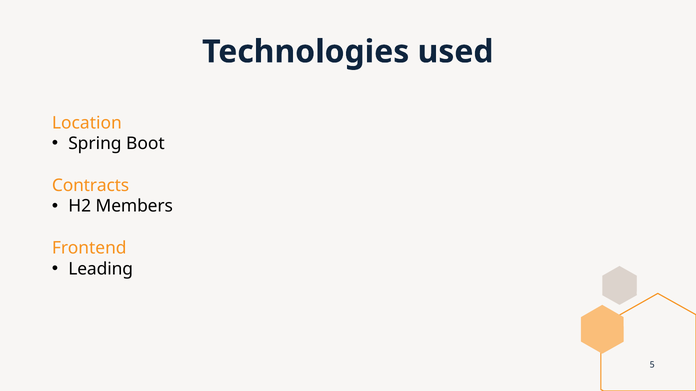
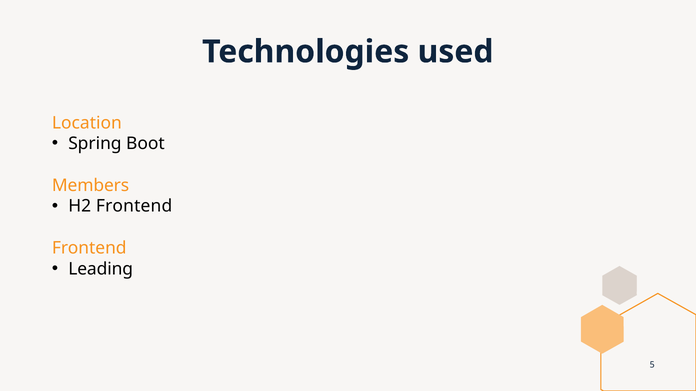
Contracts: Contracts -> Members
H2 Members: Members -> Frontend
